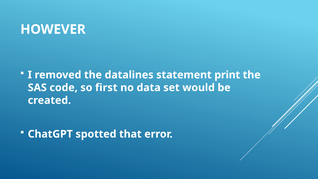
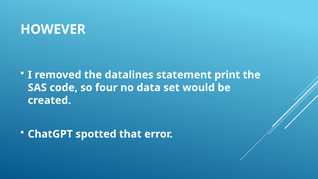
first: first -> four
